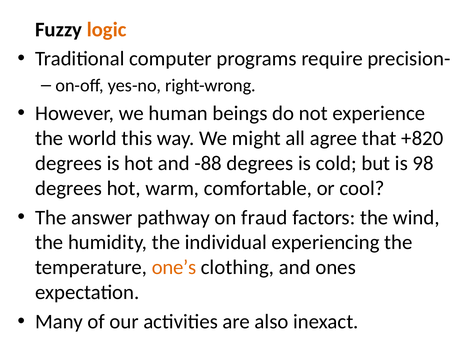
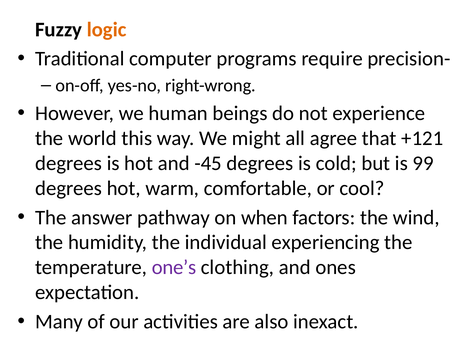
+820: +820 -> +121
-88: -88 -> -45
98: 98 -> 99
fraud: fraud -> when
one’s colour: orange -> purple
